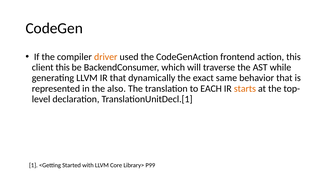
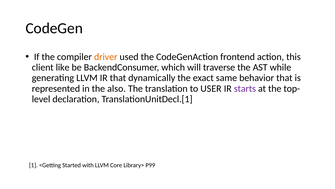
client this: this -> like
EACH: EACH -> USER
starts colour: orange -> purple
